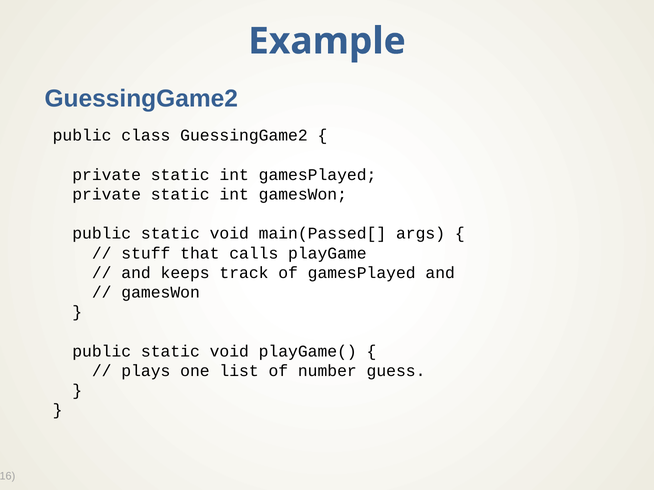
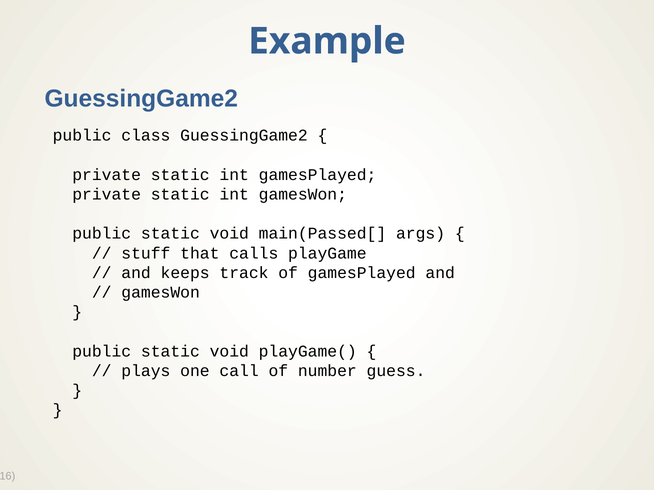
list: list -> call
